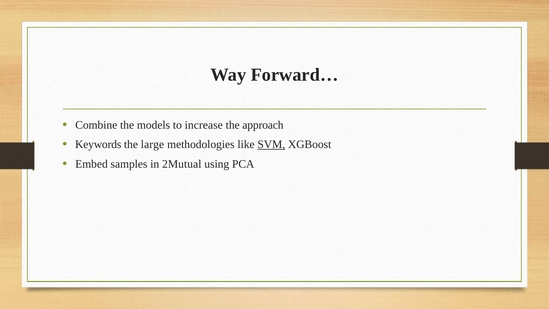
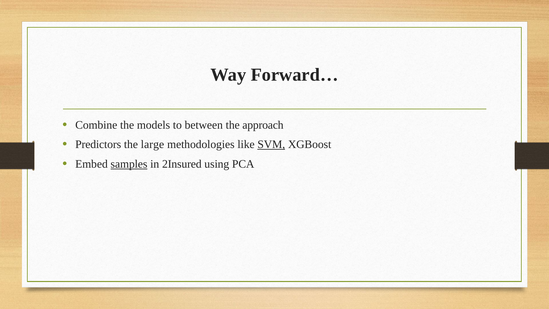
increase: increase -> between
Keywords: Keywords -> Predictors
samples underline: none -> present
2Mutual: 2Mutual -> 2Insured
